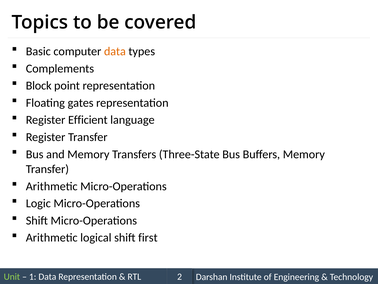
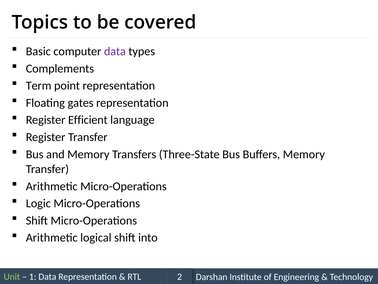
data at (115, 51) colour: orange -> purple
Block: Block -> Term
first: first -> into
